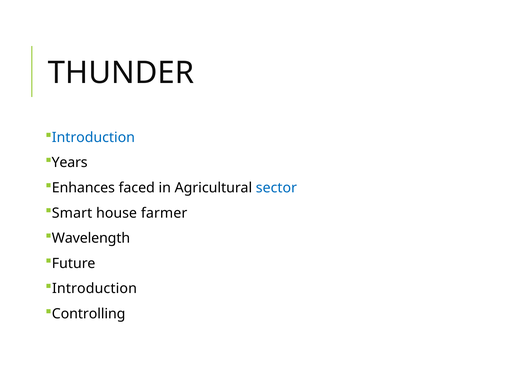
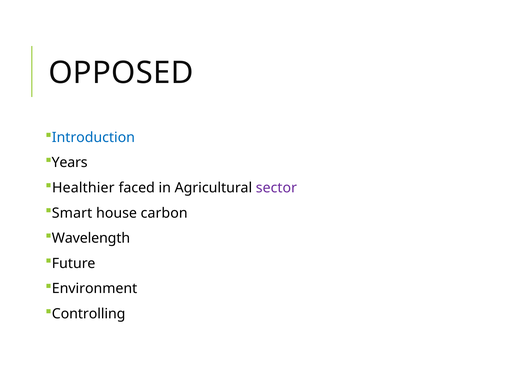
THUNDER: THUNDER -> OPPOSED
Enhances: Enhances -> Healthier
sector colour: blue -> purple
farmer: farmer -> carbon
Introduction at (94, 288): Introduction -> Environment
